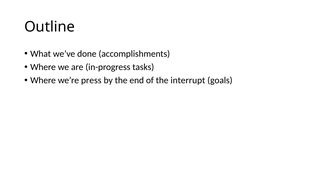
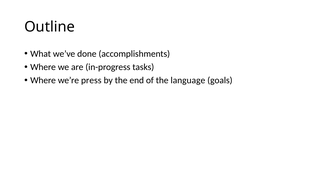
interrupt: interrupt -> language
